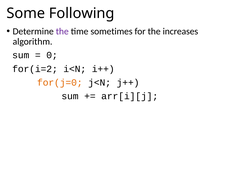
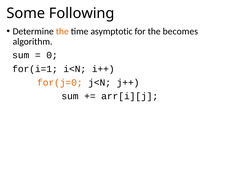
the at (62, 31) colour: purple -> orange
sometimes: sometimes -> asymptotic
increases: increases -> becomes
for(i=2: for(i=2 -> for(i=1
